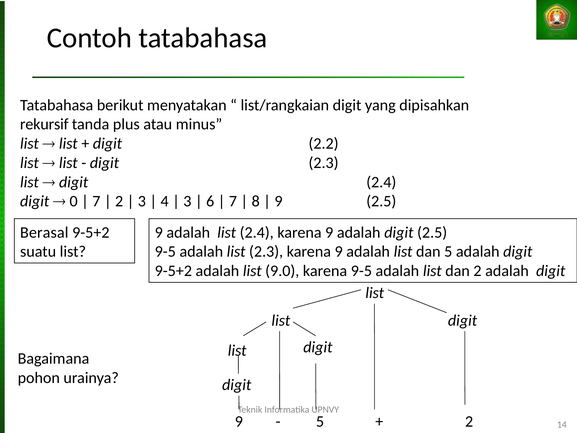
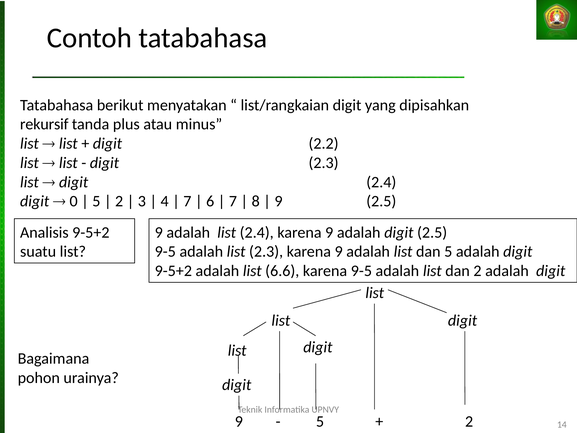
7 at (96, 201): 7 -> 5
3 at (187, 201): 3 -> 7
Berasal: Berasal -> Analisis
9.0: 9.0 -> 6.6
